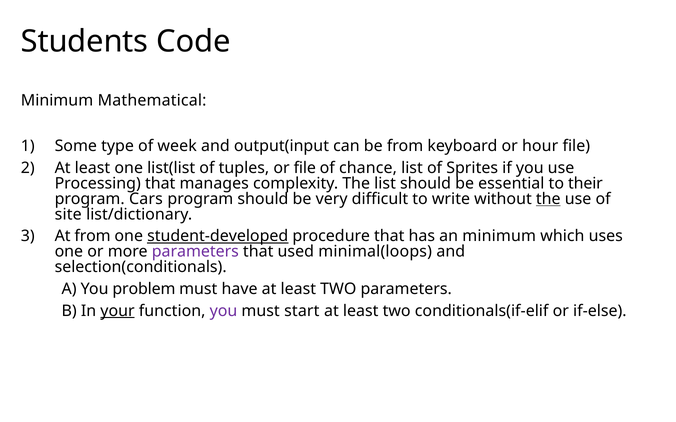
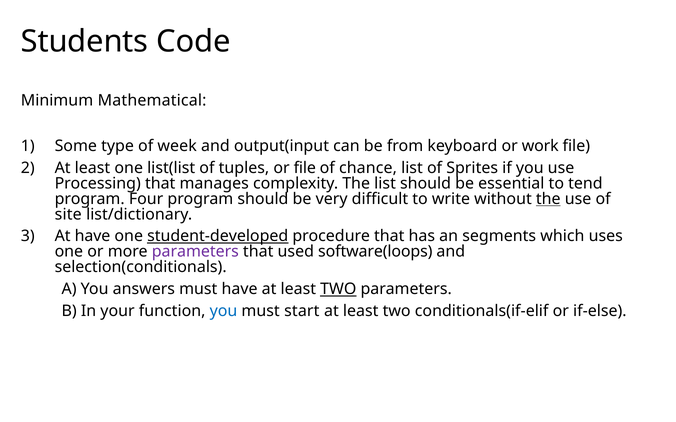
hour: hour -> work
their: their -> tend
Cars: Cars -> Four
At from: from -> have
an minimum: minimum -> segments
minimal(loops: minimal(loops -> software(loops
problem: problem -> answers
TWO at (338, 289) underline: none -> present
your underline: present -> none
you at (223, 311) colour: purple -> blue
